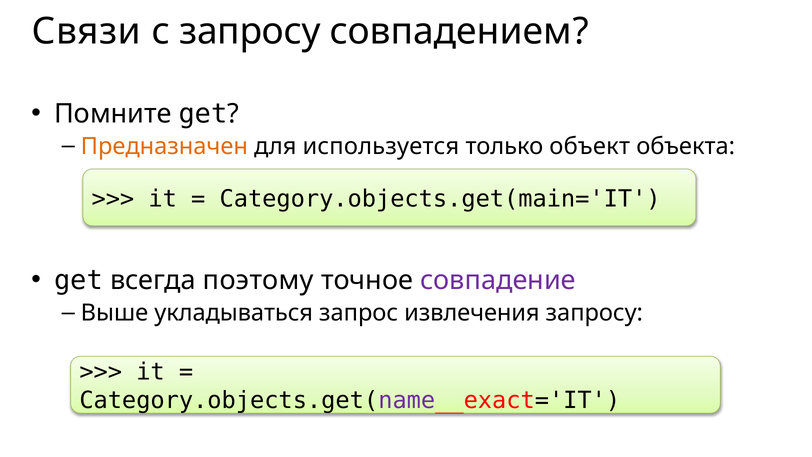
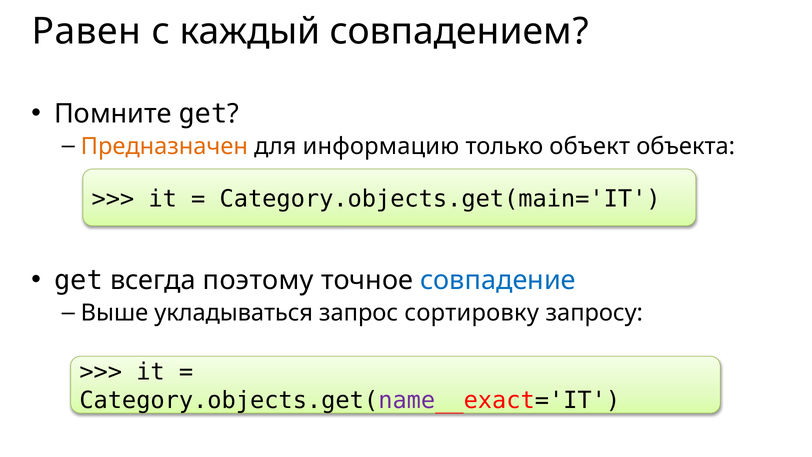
Связи: Связи -> Равен
с запросу: запросу -> каждый
используется: используется -> информацию
совпадение colour: purple -> blue
извлечения: извлечения -> сортировку
